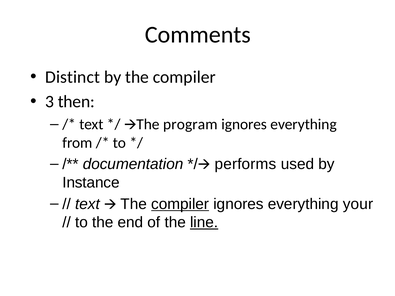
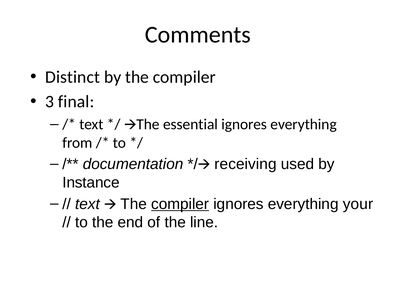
then: then -> final
program: program -> essential
performs: performs -> receiving
line underline: present -> none
